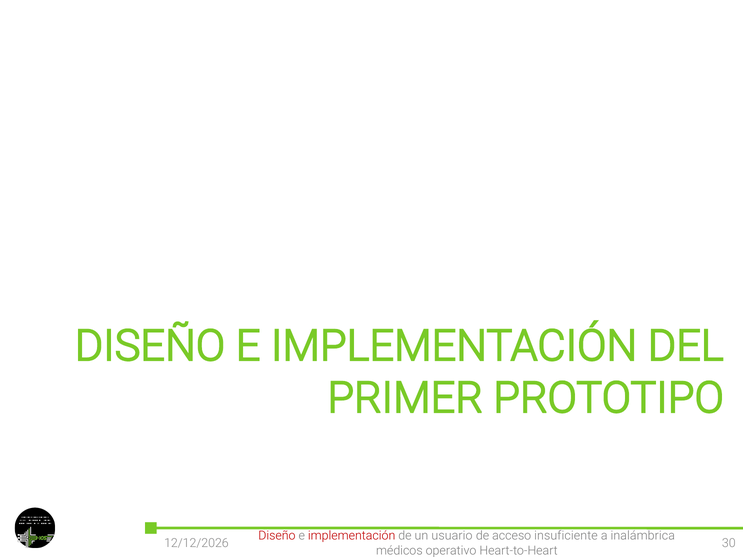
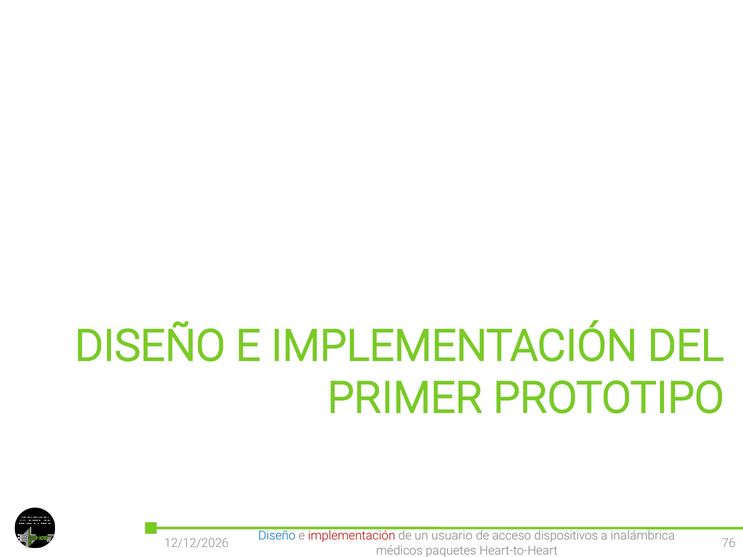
Diseño at (277, 536) colour: red -> blue
insuficiente: insuficiente -> dispositivos
30: 30 -> 76
operativo: operativo -> paquetes
